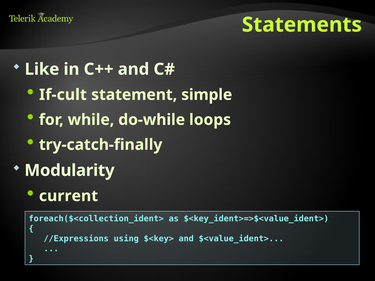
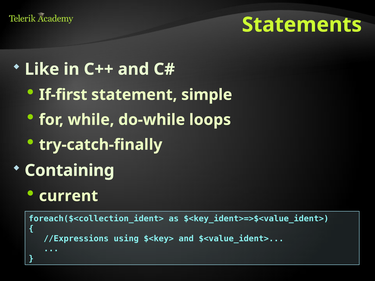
If-cult: If-cult -> If-first
Modularity: Modularity -> Containing
